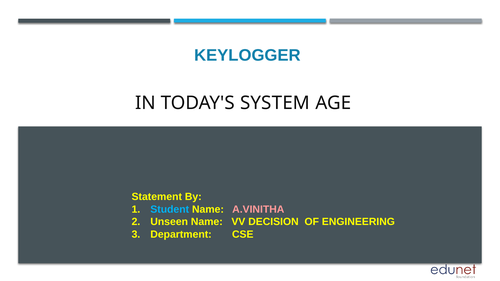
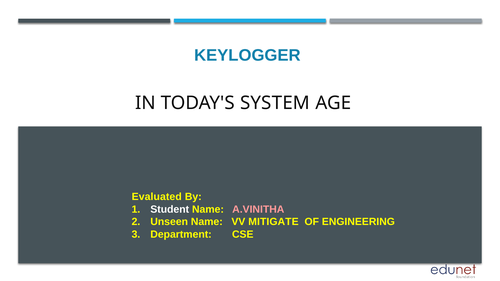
Statement: Statement -> Evaluated
Student colour: light blue -> white
DECISION: DECISION -> MITIGATE
